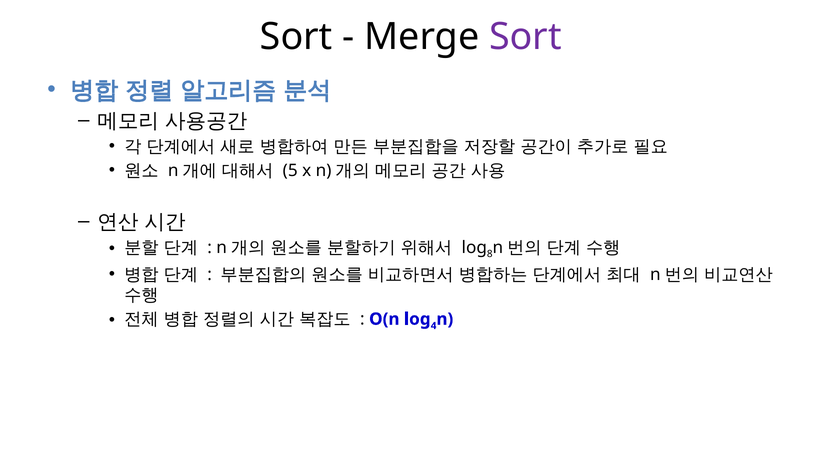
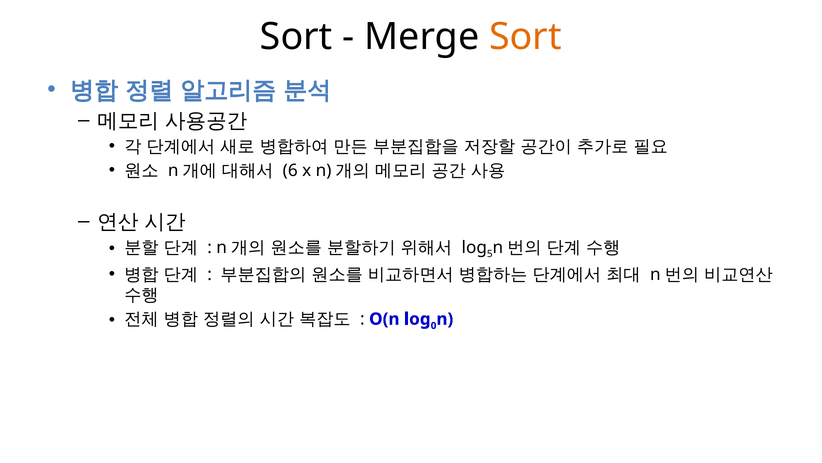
Sort at (525, 37) colour: purple -> orange
5: 5 -> 6
8: 8 -> 5
4: 4 -> 0
